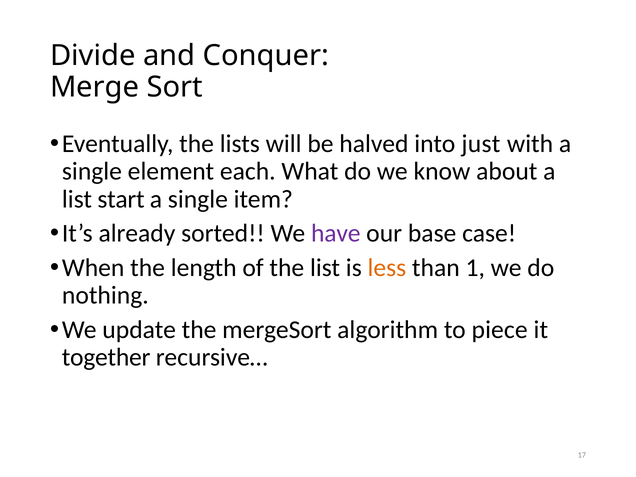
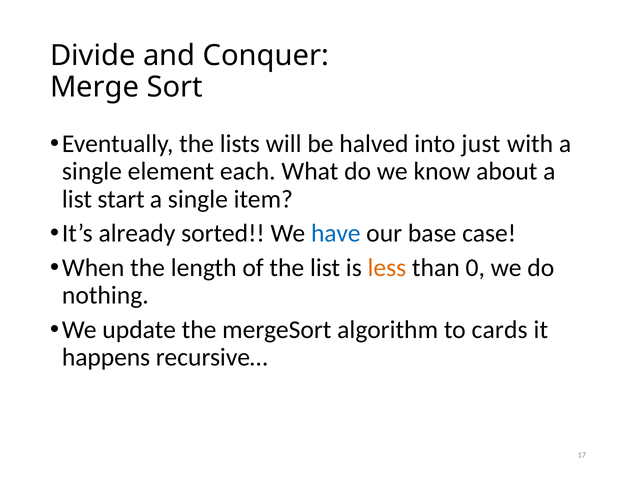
have colour: purple -> blue
1: 1 -> 0
piece: piece -> cards
together: together -> happens
